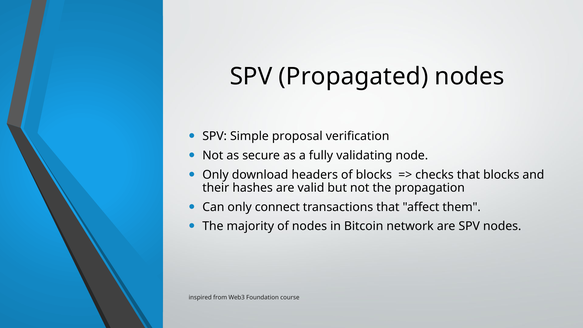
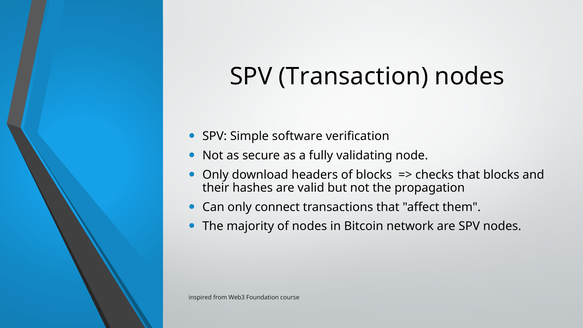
Propagated: Propagated -> Transaction
proposal: proposal -> software
